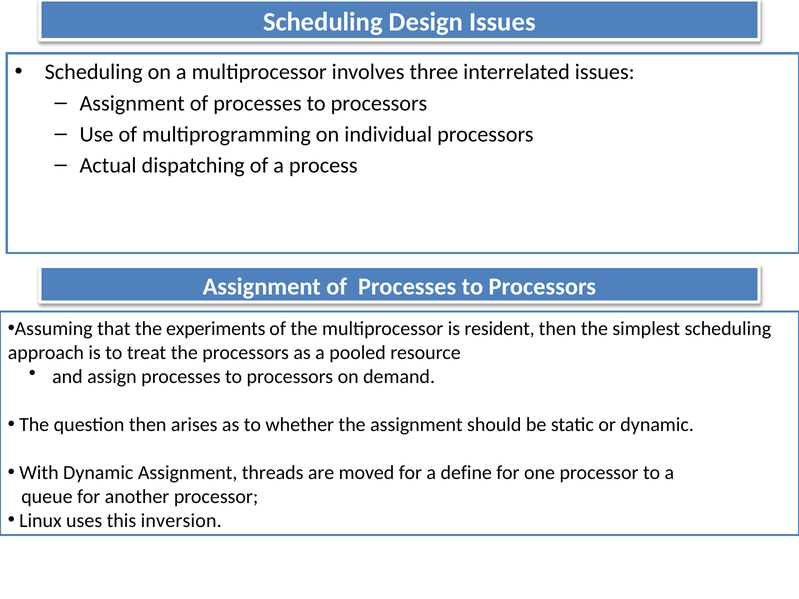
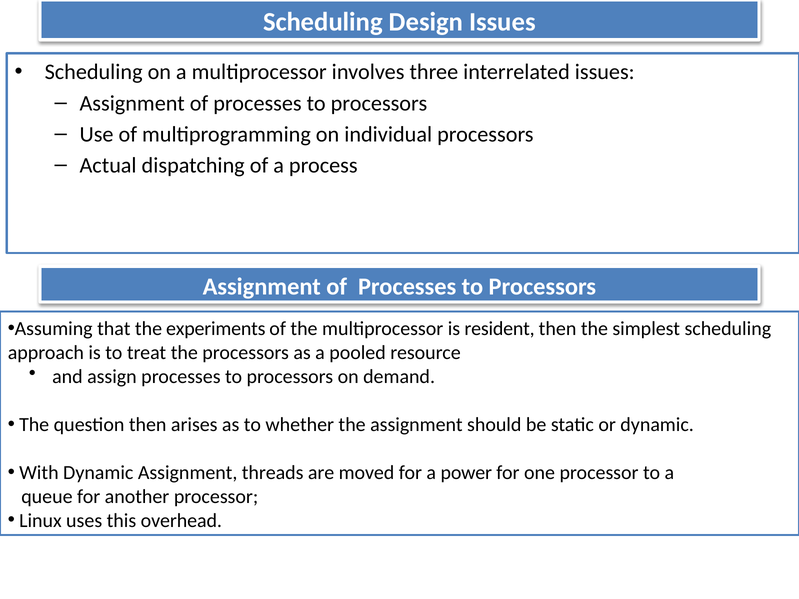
define: define -> power
inversion: inversion -> overhead
